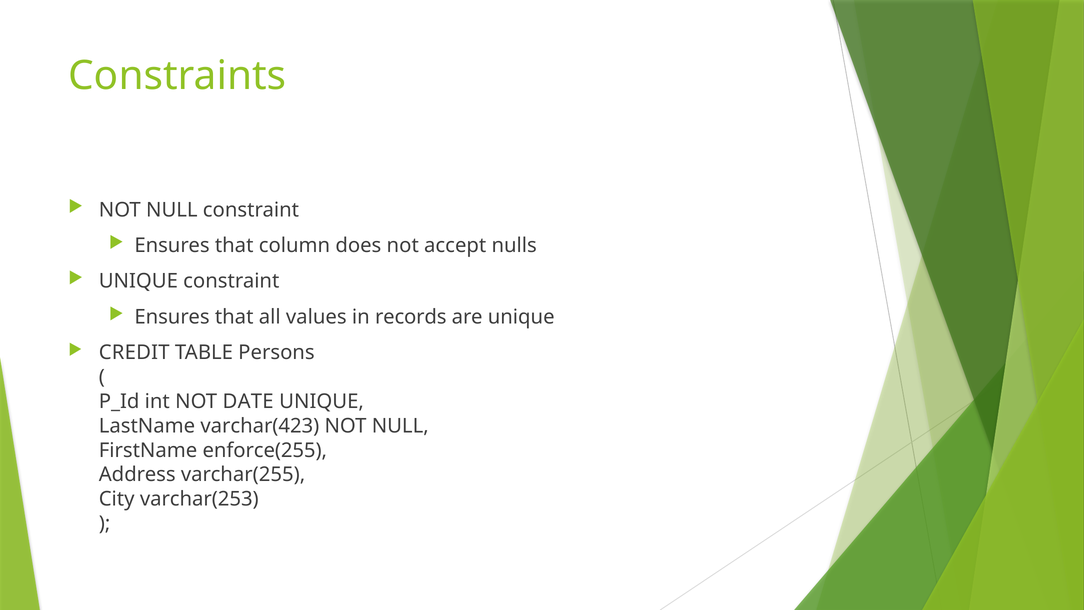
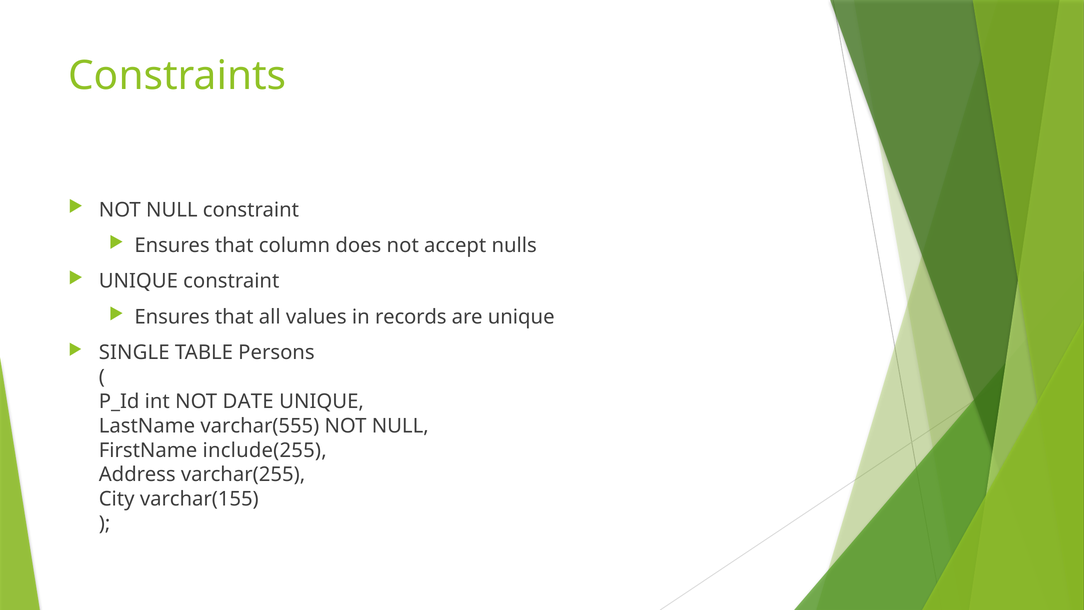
CREDIT: CREDIT -> SINGLE
varchar(423: varchar(423 -> varchar(555
enforce(255: enforce(255 -> include(255
varchar(253: varchar(253 -> varchar(155
